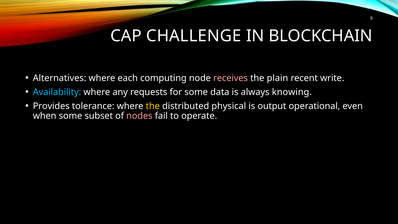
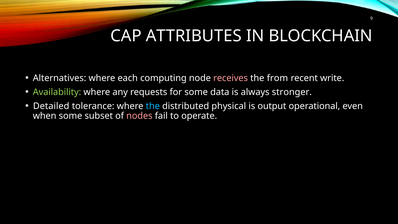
CHALLENGE: CHALLENGE -> ATTRIBUTES
plain: plain -> from
Availability colour: light blue -> light green
knowing: knowing -> stronger
Provides: Provides -> Detailed
the at (153, 106) colour: yellow -> light blue
